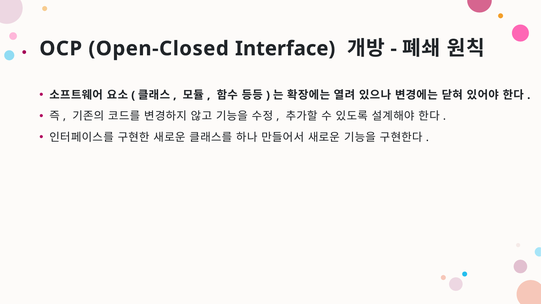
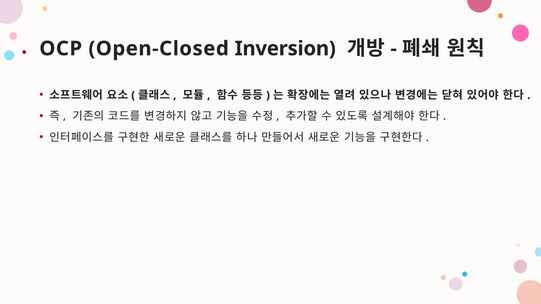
Interface: Interface -> Inversion
